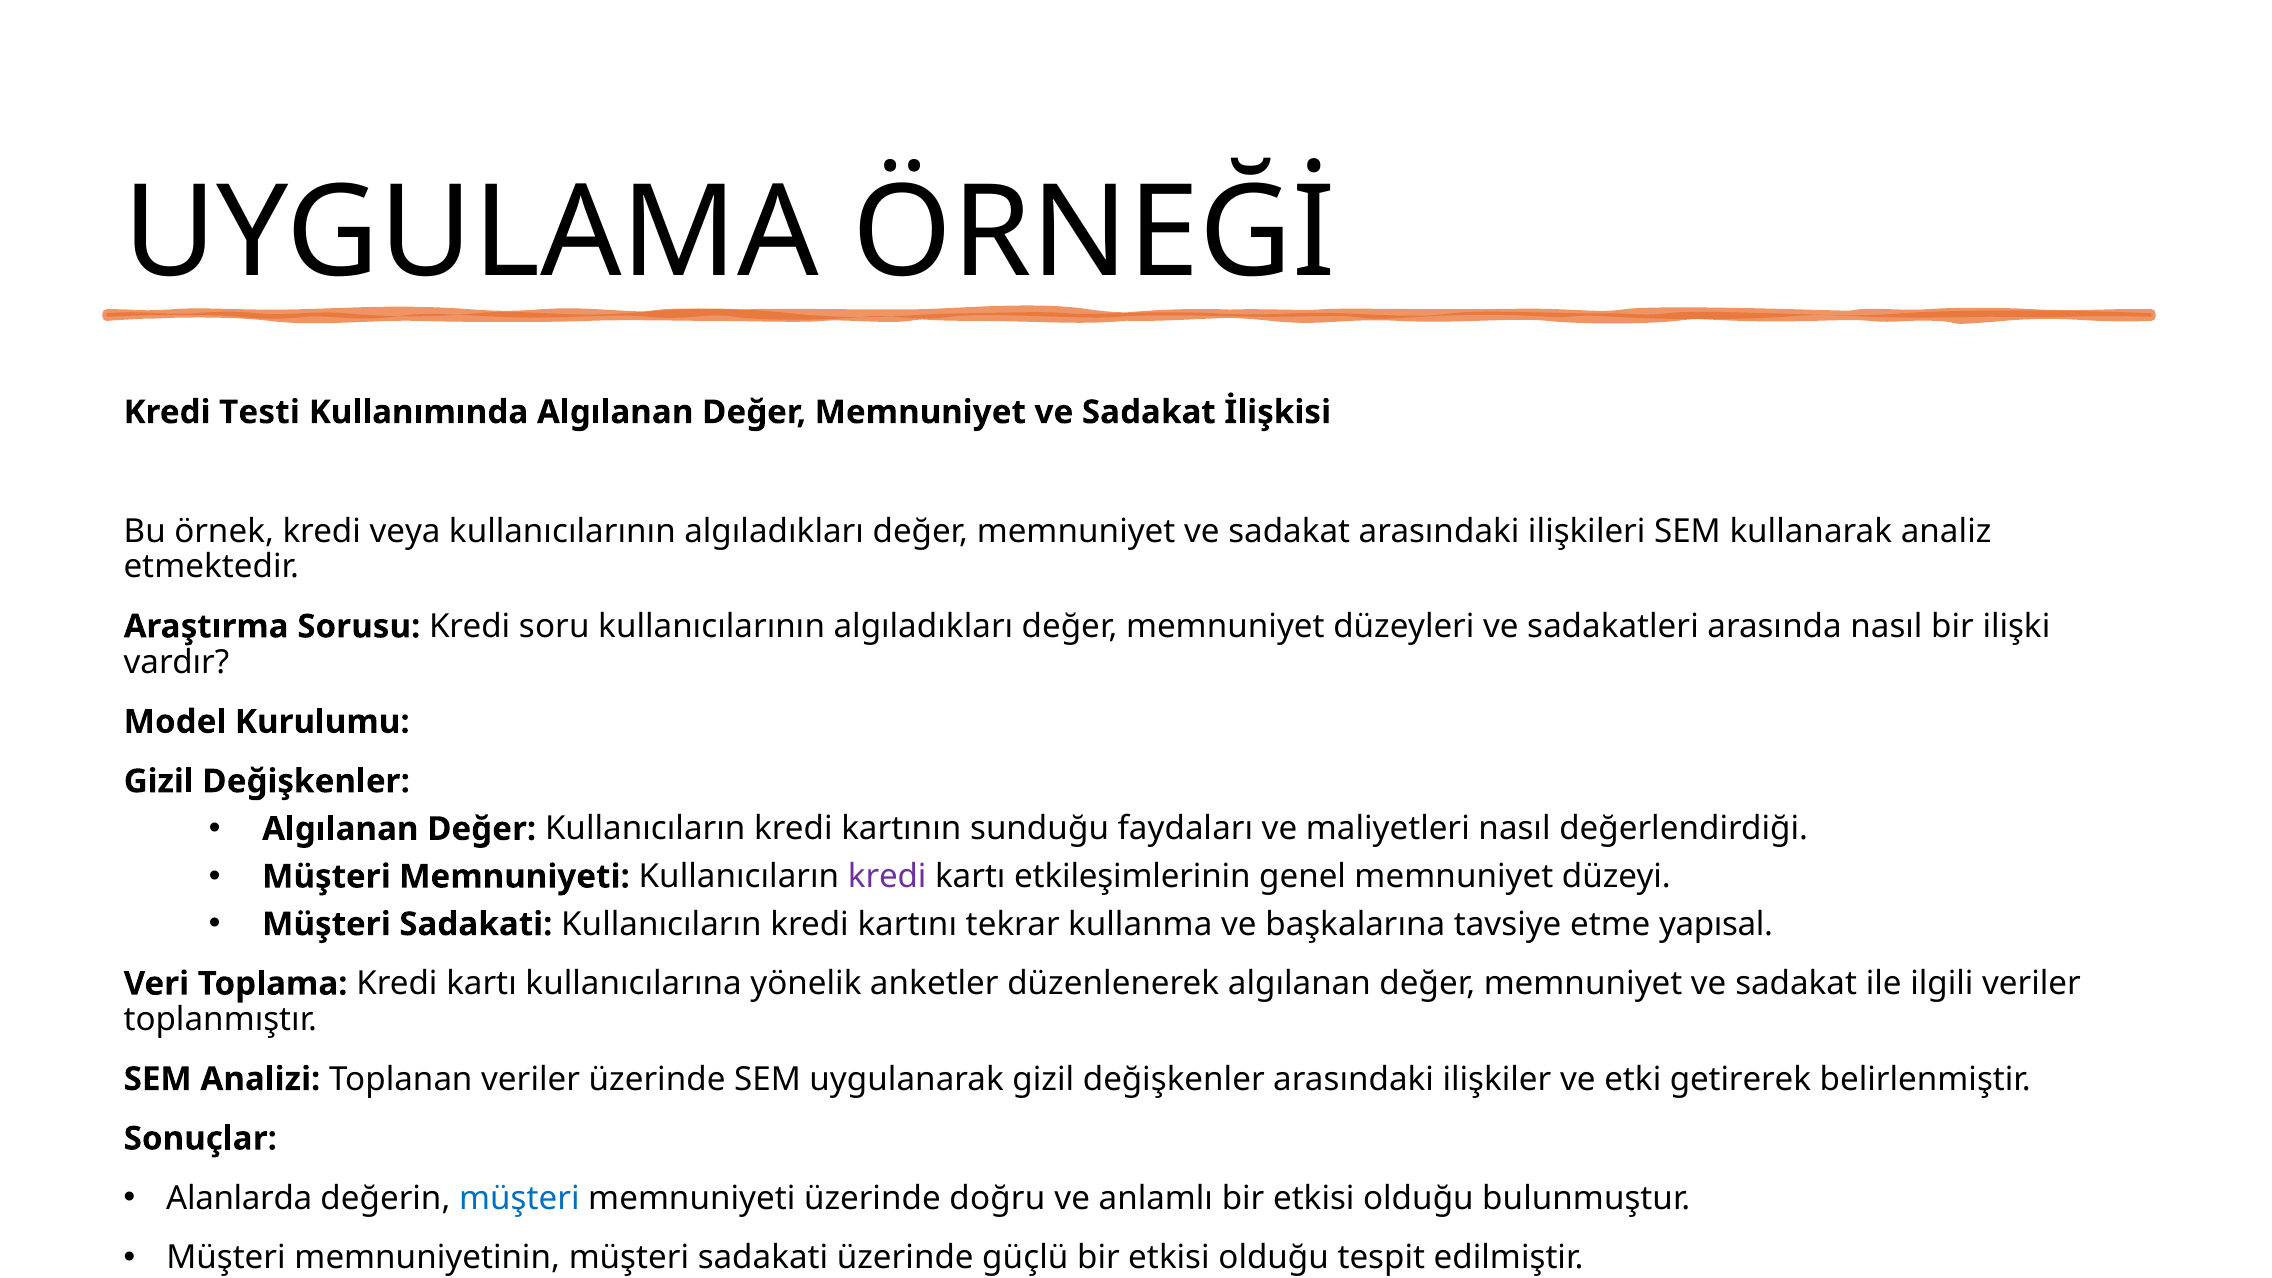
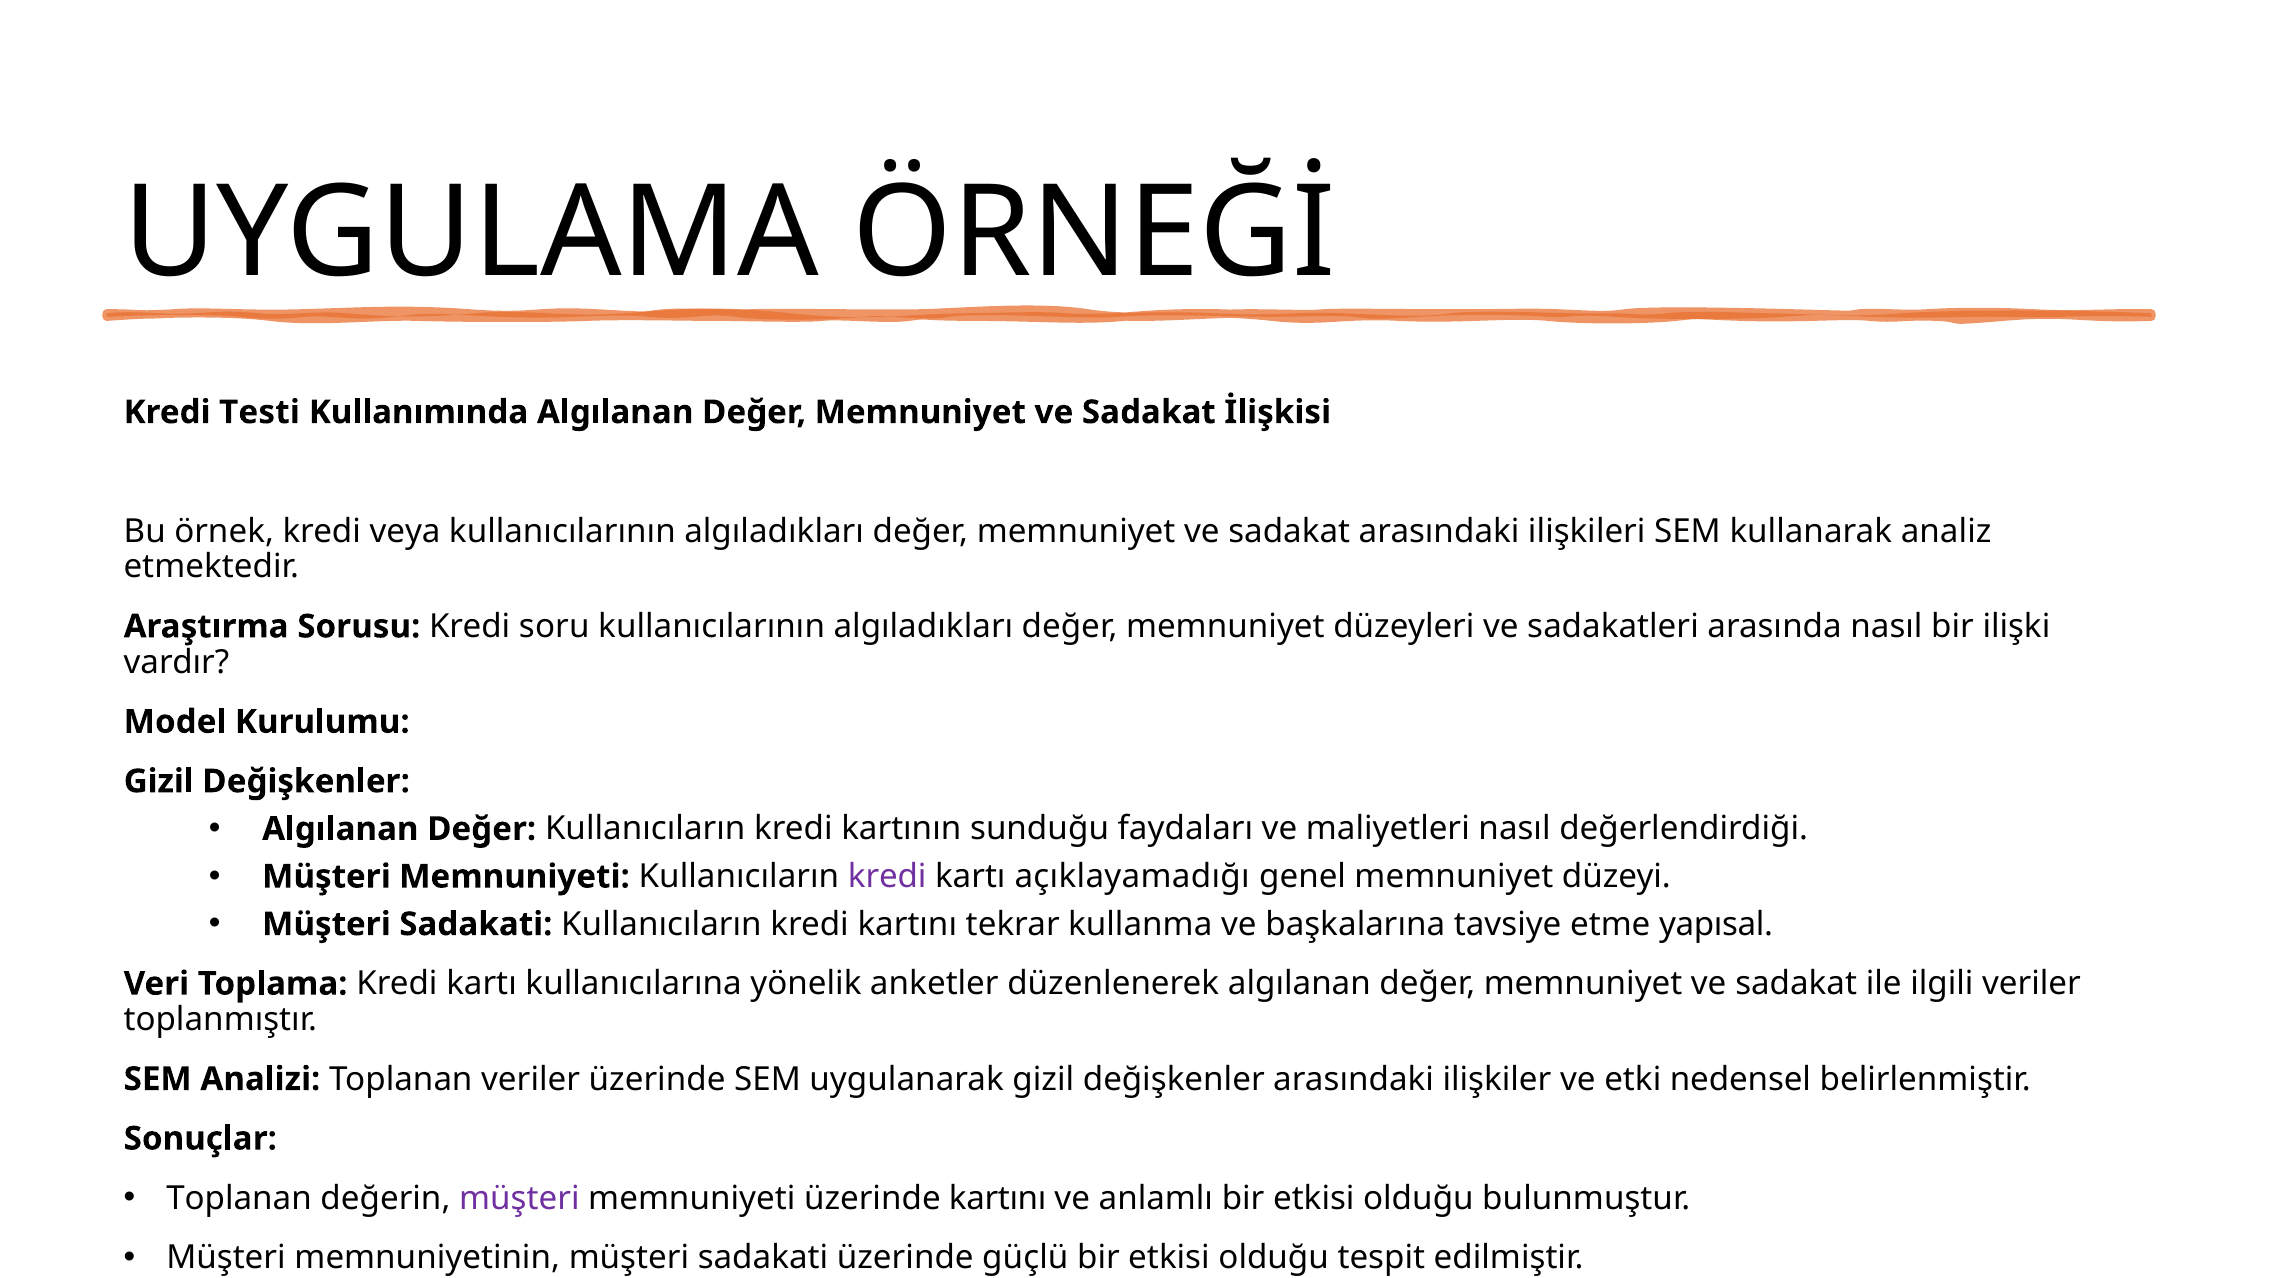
etkileşimlerinin: etkileşimlerinin -> açıklayamadığı
getirerek: getirerek -> nedensel
Alanlarda at (239, 1198): Alanlarda -> Toplanan
müşteri at (519, 1198) colour: blue -> purple
üzerinde doğru: doğru -> kartını
